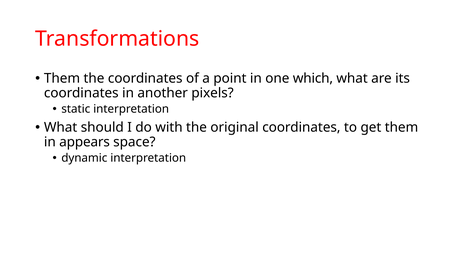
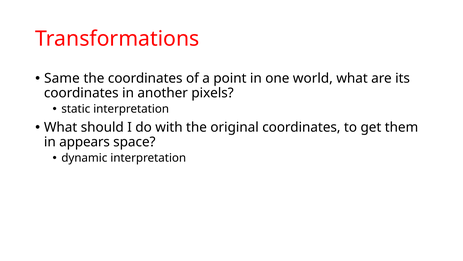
Them at (62, 78): Them -> Same
which: which -> world
